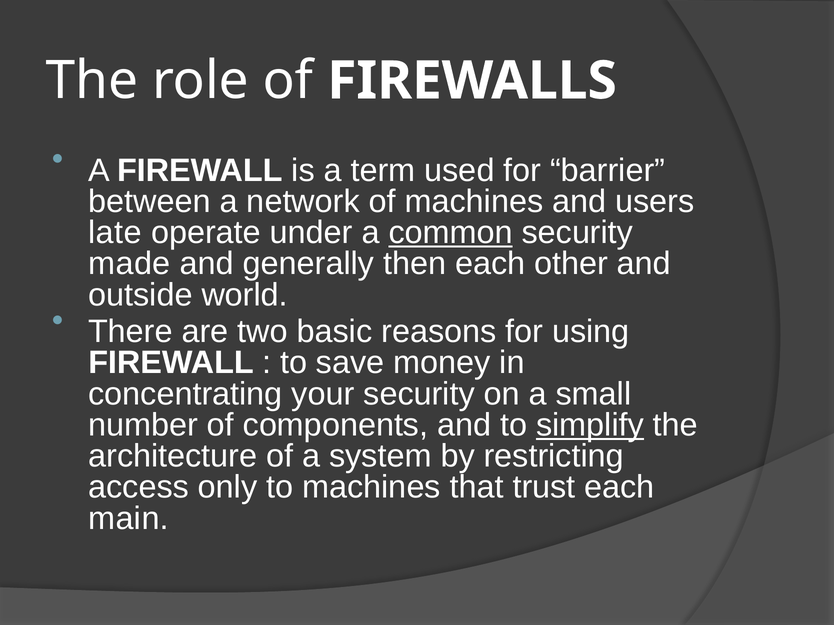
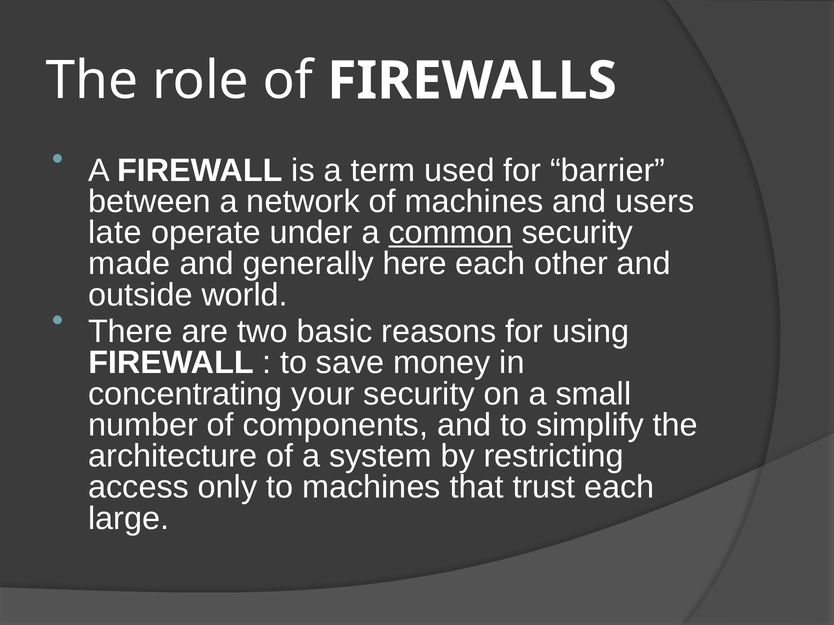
then: then -> here
simplify underline: present -> none
main: main -> large
